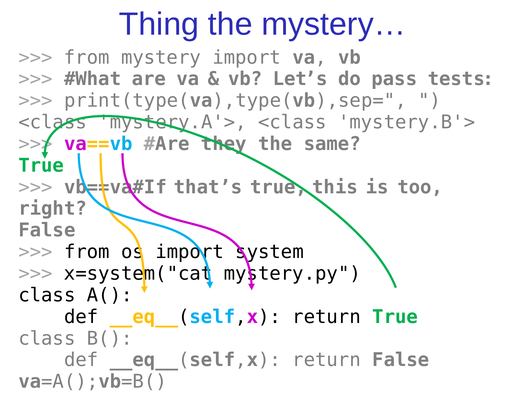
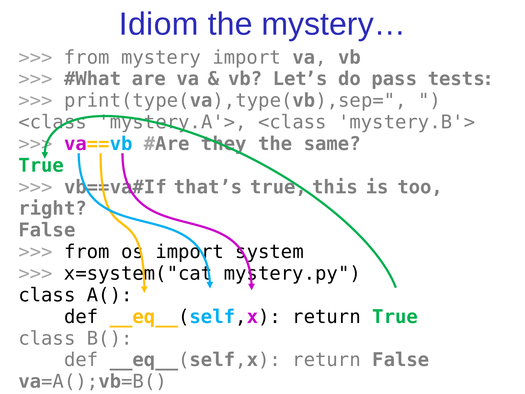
Thing: Thing -> Idiom
